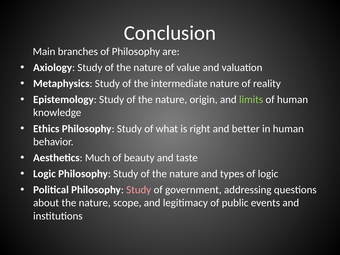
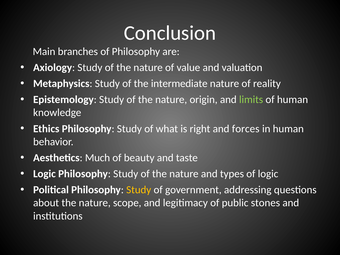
better: better -> forces
Study at (139, 190) colour: pink -> yellow
events: events -> stones
